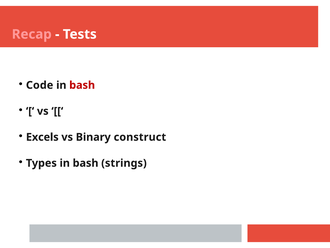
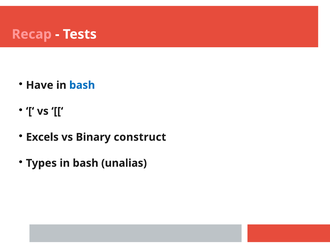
Code: Code -> Have
bash at (82, 85) colour: red -> blue
strings: strings -> unalias
